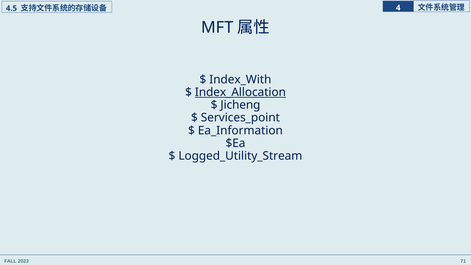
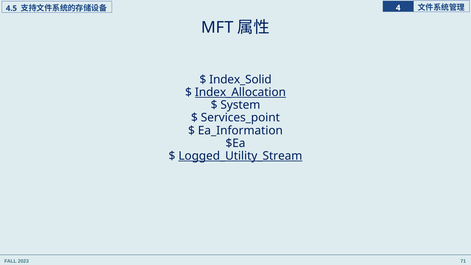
Index_With: Index_With -> Index_Solid
Jicheng: Jicheng -> System
Logged_Utility_Stream underline: none -> present
